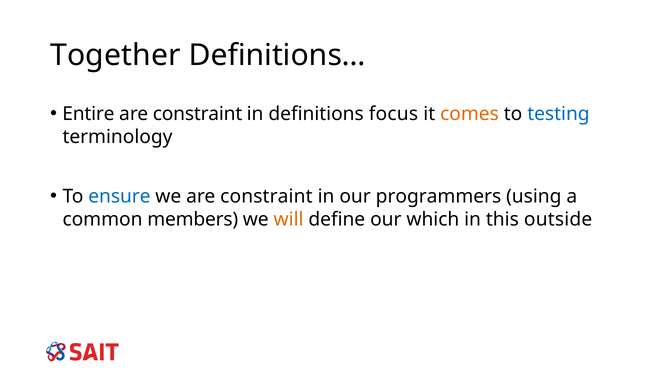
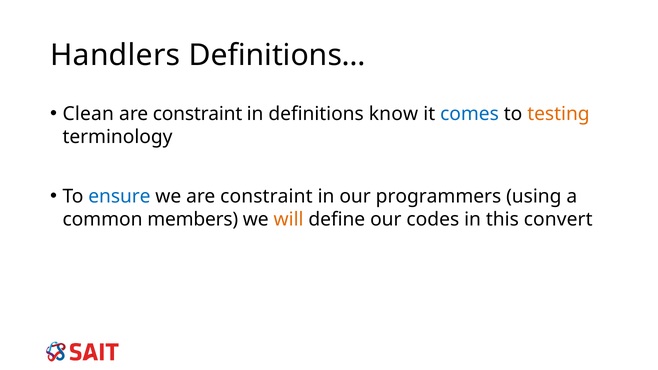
Together: Together -> Handlers
Entire: Entire -> Clean
focus: focus -> know
comes colour: orange -> blue
testing colour: blue -> orange
which: which -> codes
outside: outside -> convert
